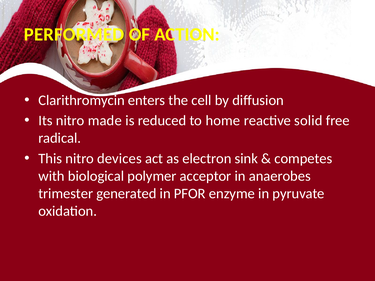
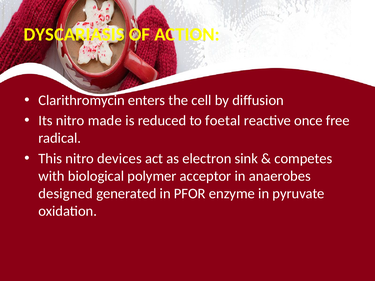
PERFORMED: PERFORMED -> DYSCARIASIS
home: home -> foetal
solid: solid -> once
trimester: trimester -> designed
